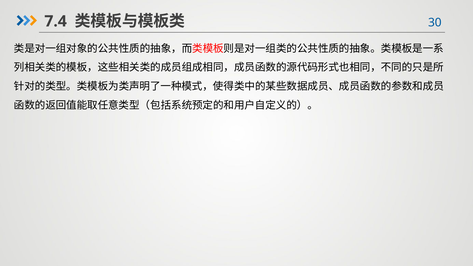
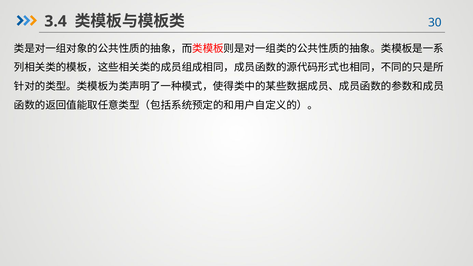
7.4: 7.4 -> 3.4
